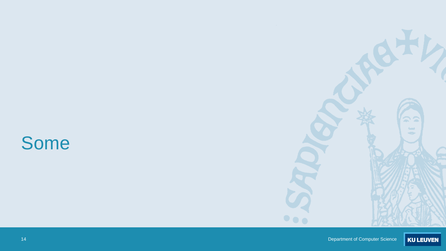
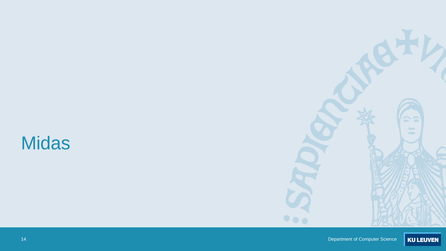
Some: Some -> Midas
